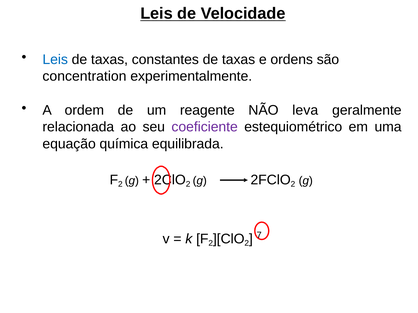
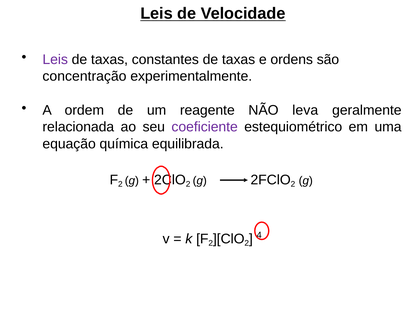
Leis at (55, 60) colour: blue -> purple
concentration: concentration -> concentração
7: 7 -> 4
